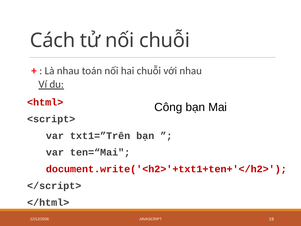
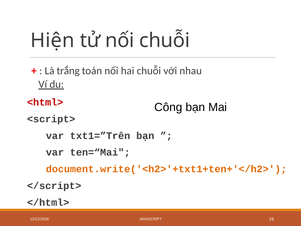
Cách: Cách -> Hiện
Là nhau: nhau -> trắng
document.write('<h2>'+txt1+ten+'</h2> colour: red -> orange
